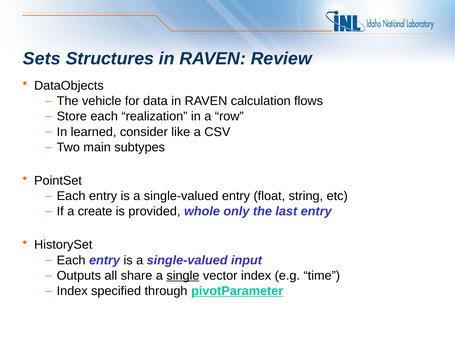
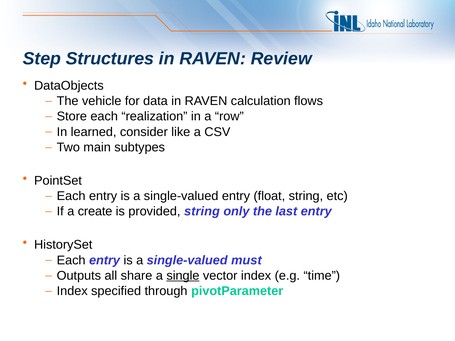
Sets: Sets -> Step
provided whole: whole -> string
input: input -> must
pivotParameter underline: present -> none
